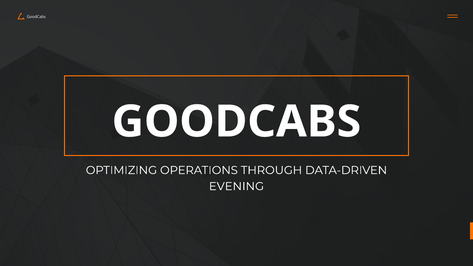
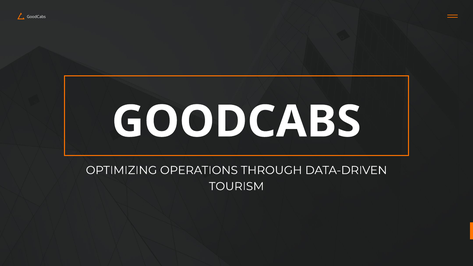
EVENING: EVENING -> TOURISM
